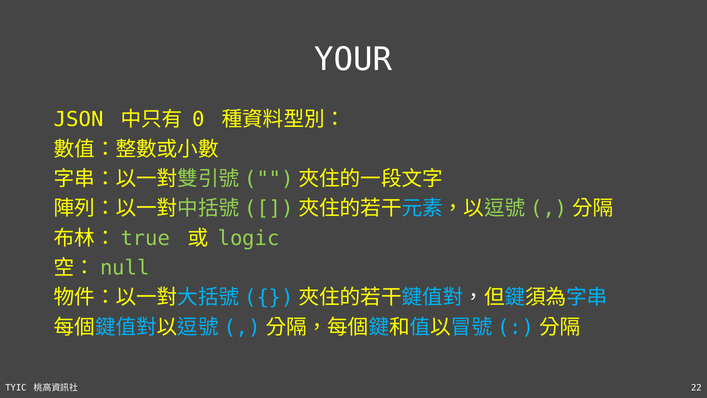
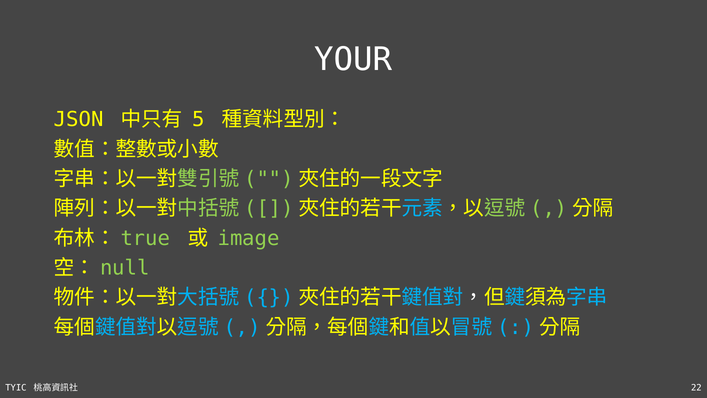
0: 0 -> 5
logic: logic -> image
